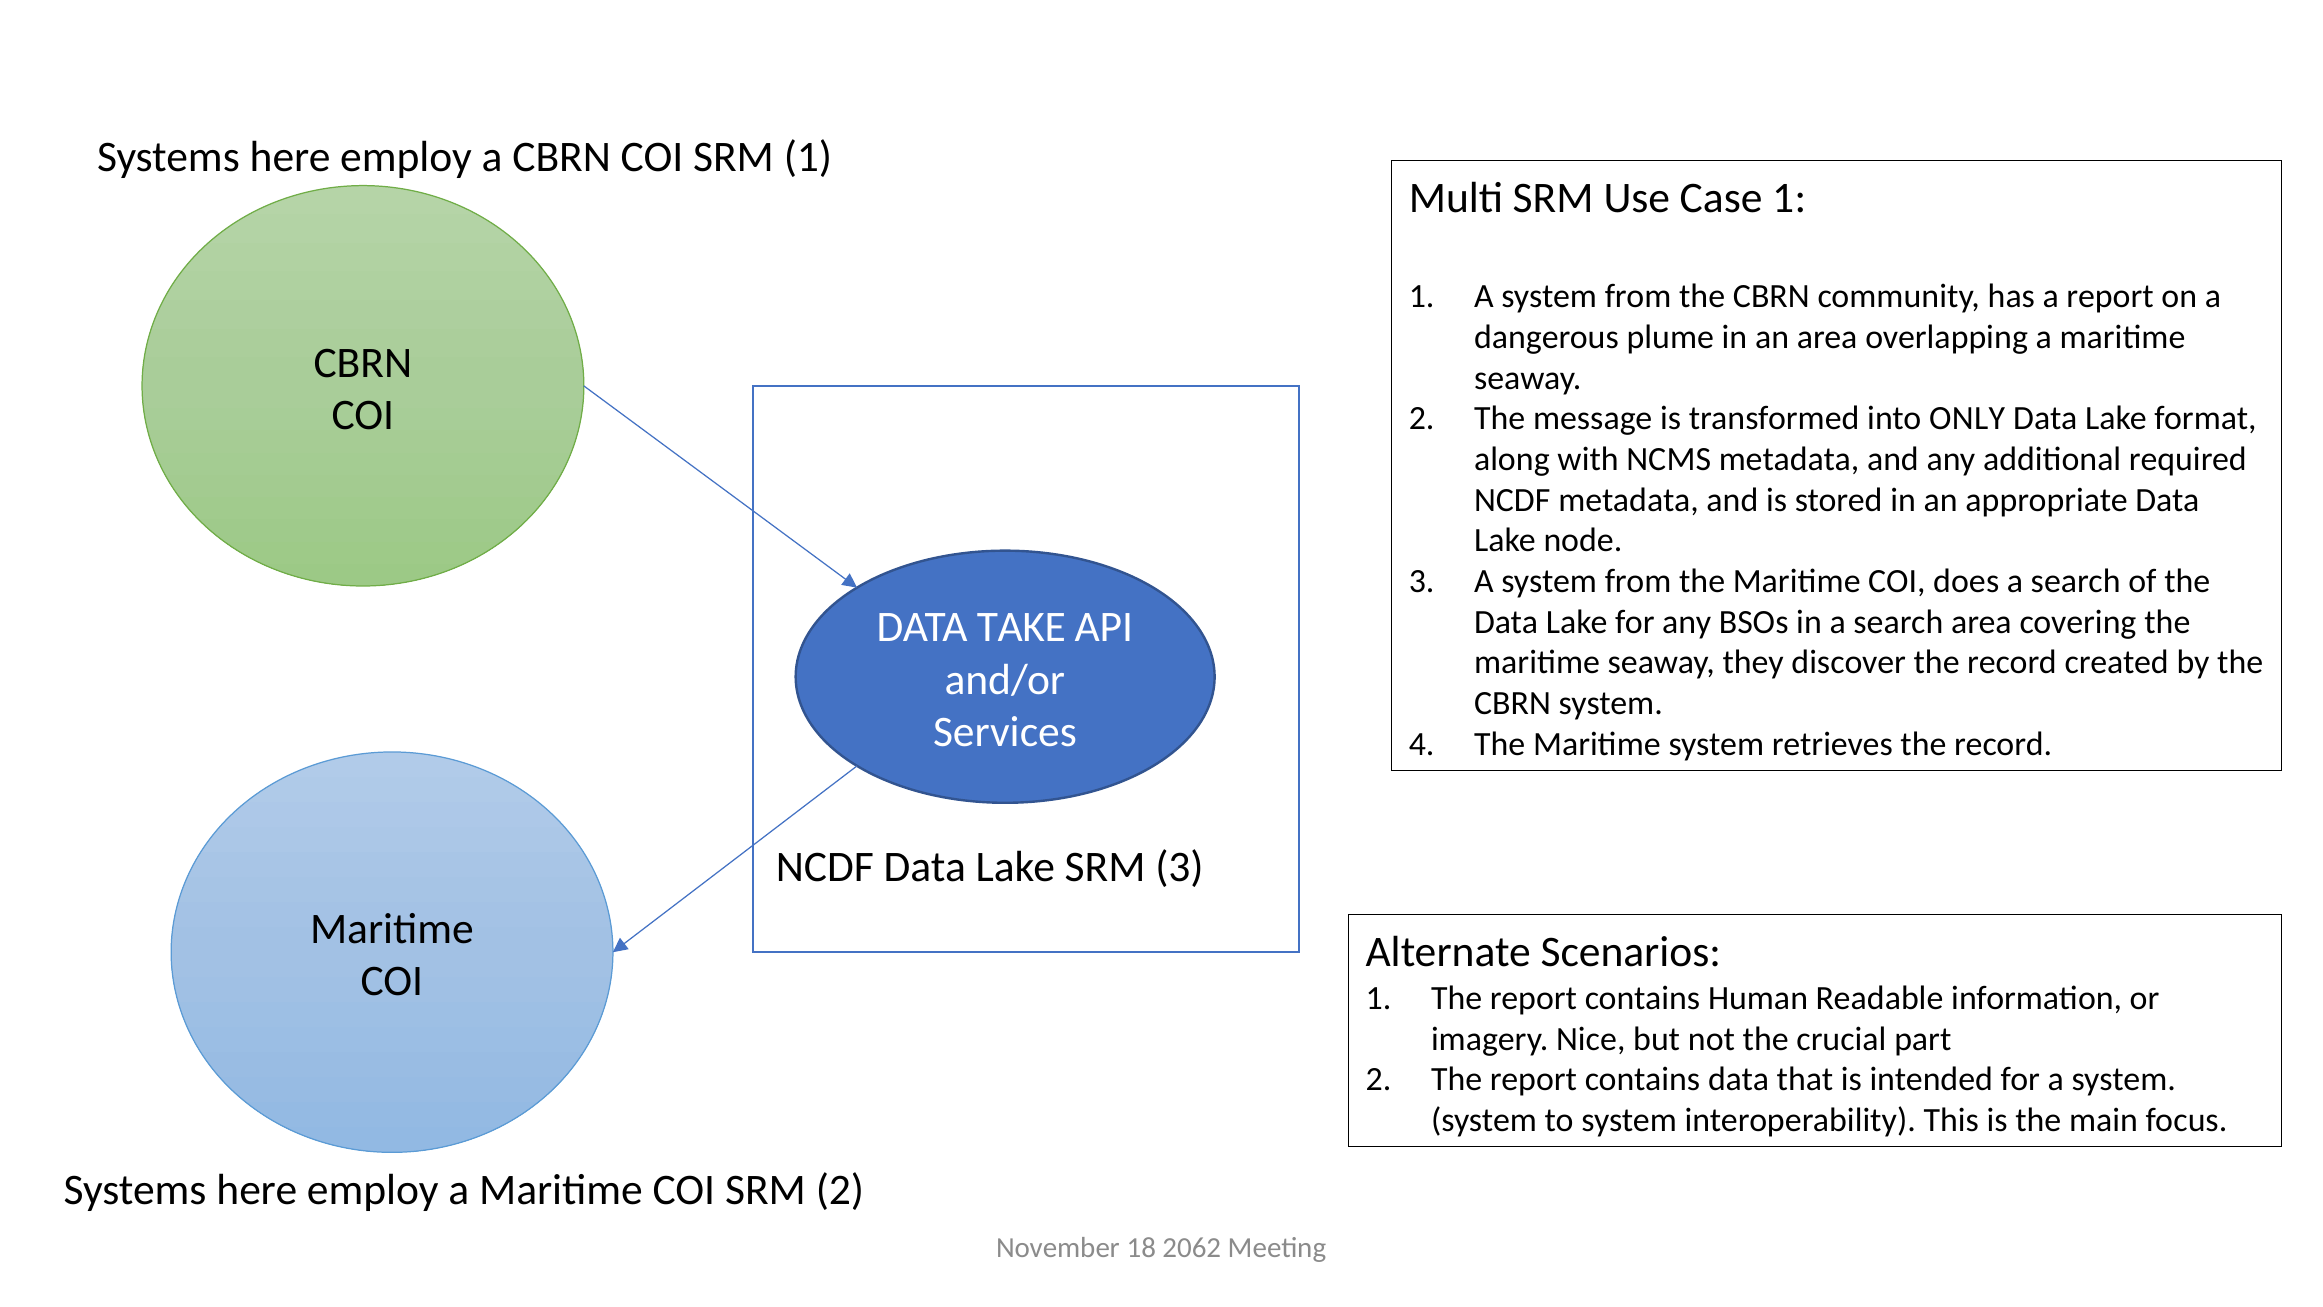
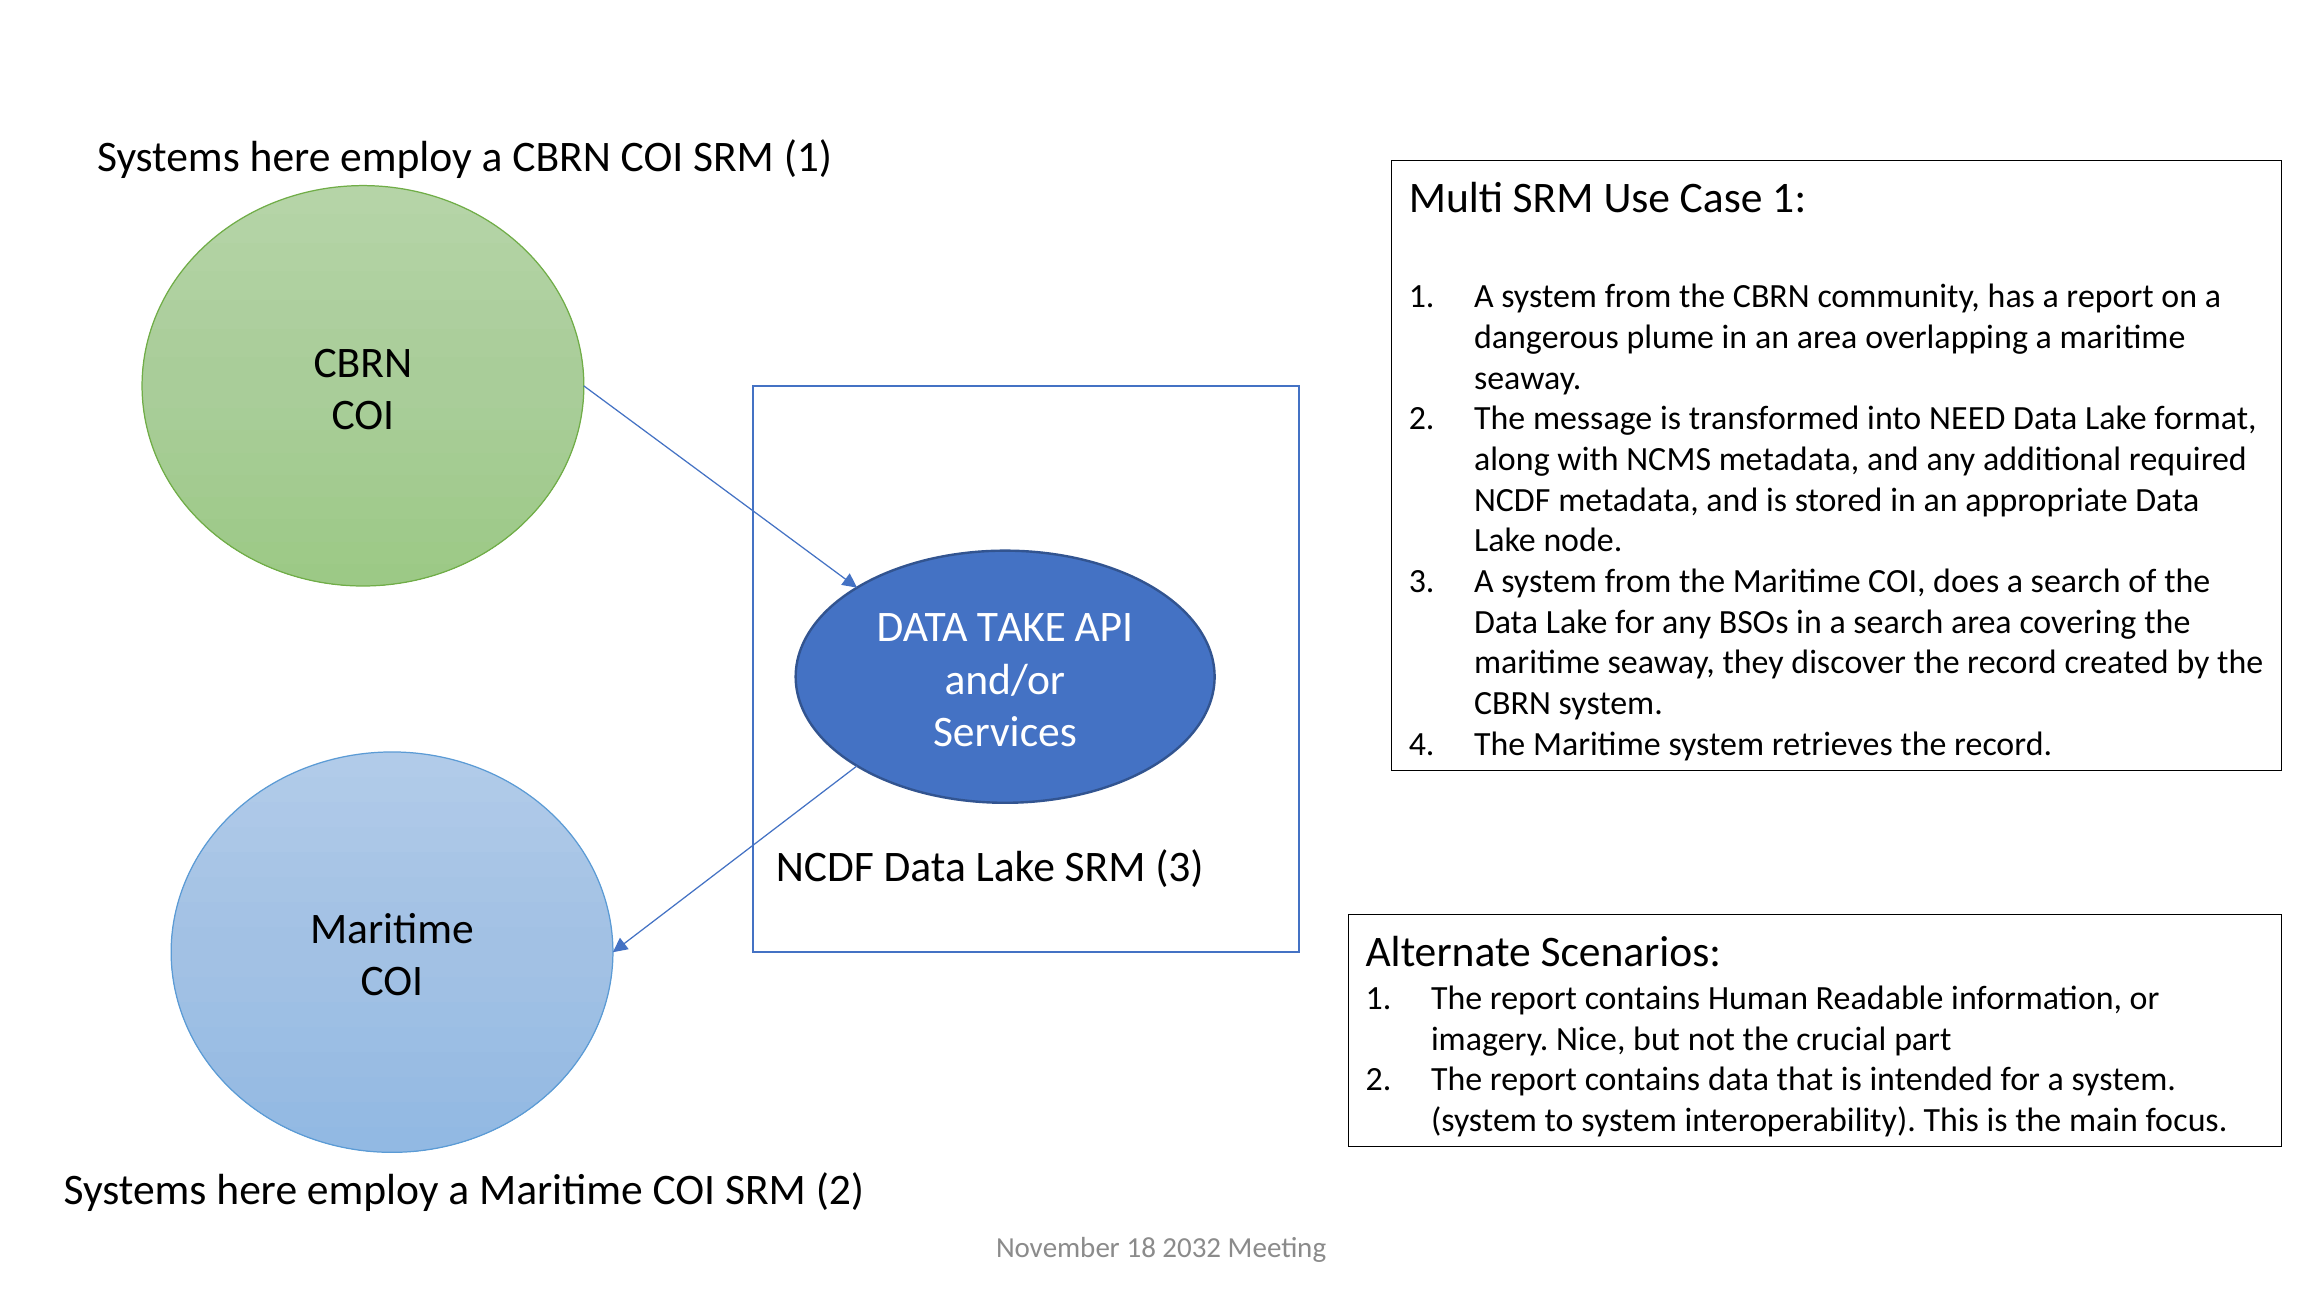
ONLY: ONLY -> NEED
2062: 2062 -> 2032
